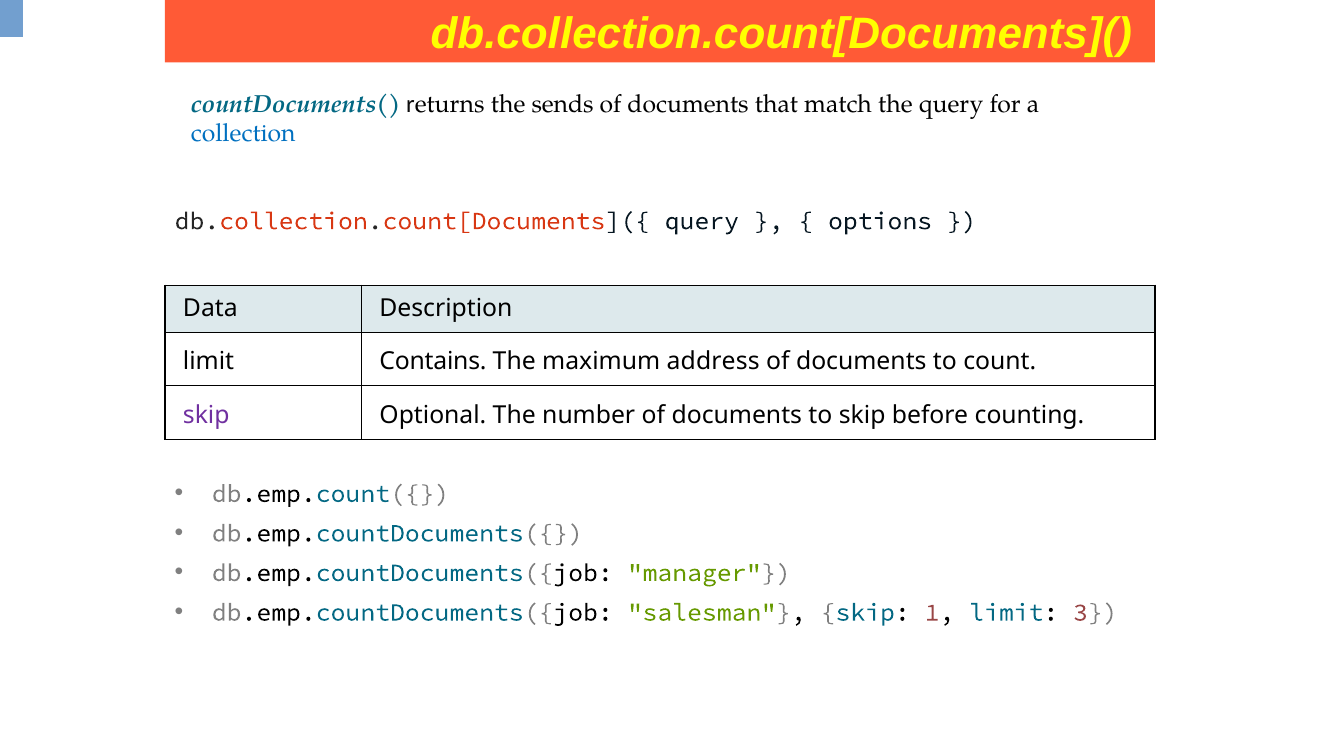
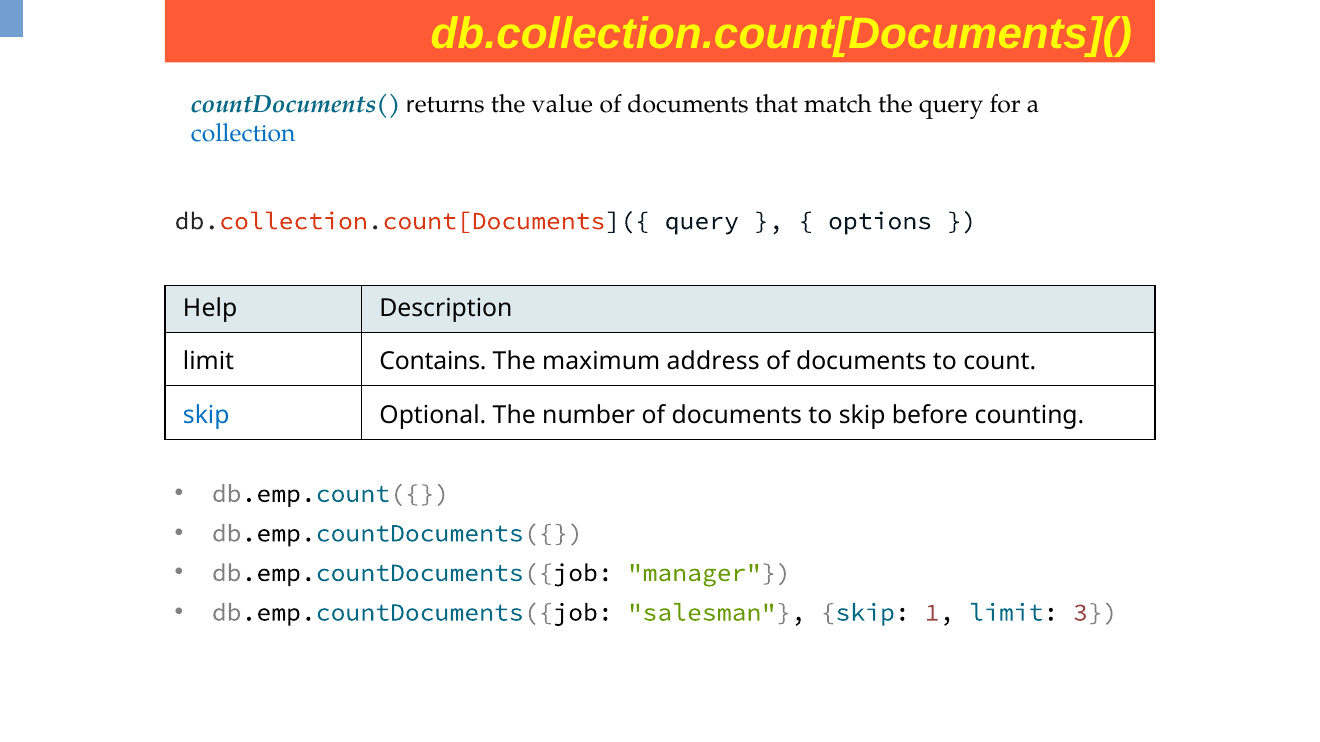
sends: sends -> value
Data: Data -> Help
skip at (206, 416) colour: purple -> blue
